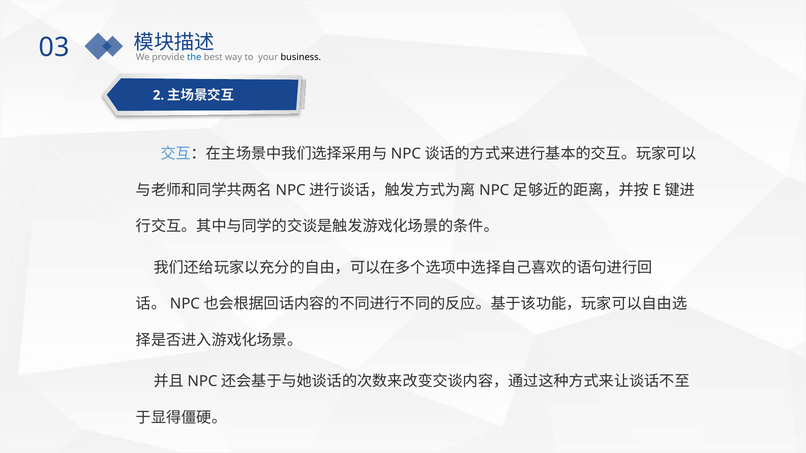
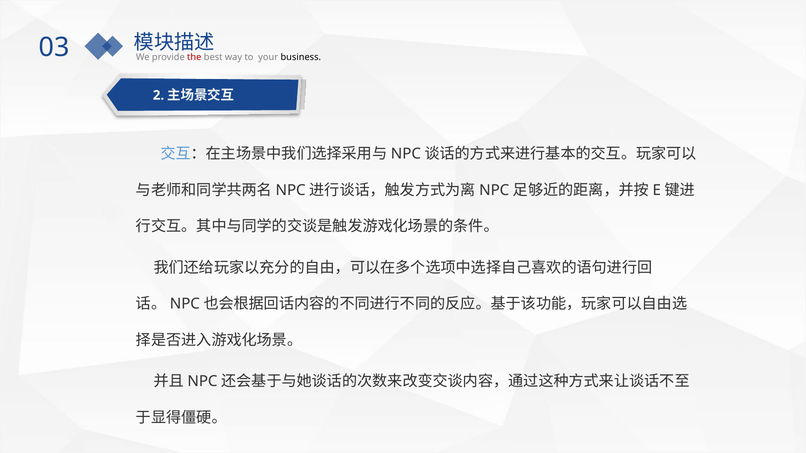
the colour: blue -> red
